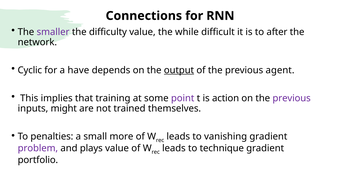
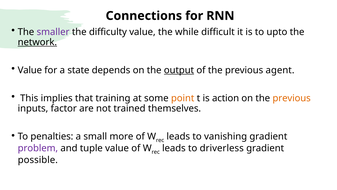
after: after -> upto
network underline: none -> present
Cyclic at (30, 70): Cyclic -> Value
have: have -> state
point colour: purple -> orange
previous at (292, 98) colour: purple -> orange
might: might -> factor
plays: plays -> tuple
technique: technique -> driverless
portfolio: portfolio -> possible
